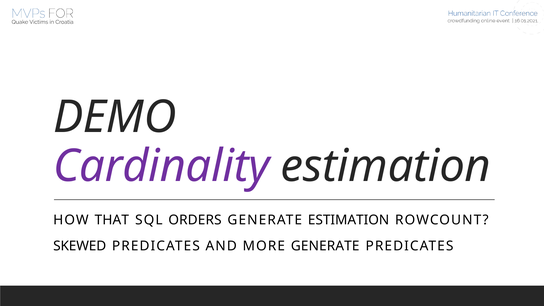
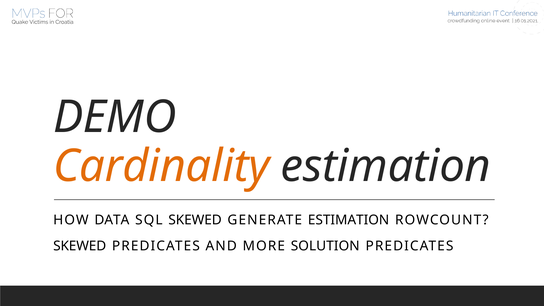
Cardinality colour: purple -> orange
THAT: THAT -> DATA
SQL ORDERS: ORDERS -> SKEWED
MORE GENERATE: GENERATE -> SOLUTION
